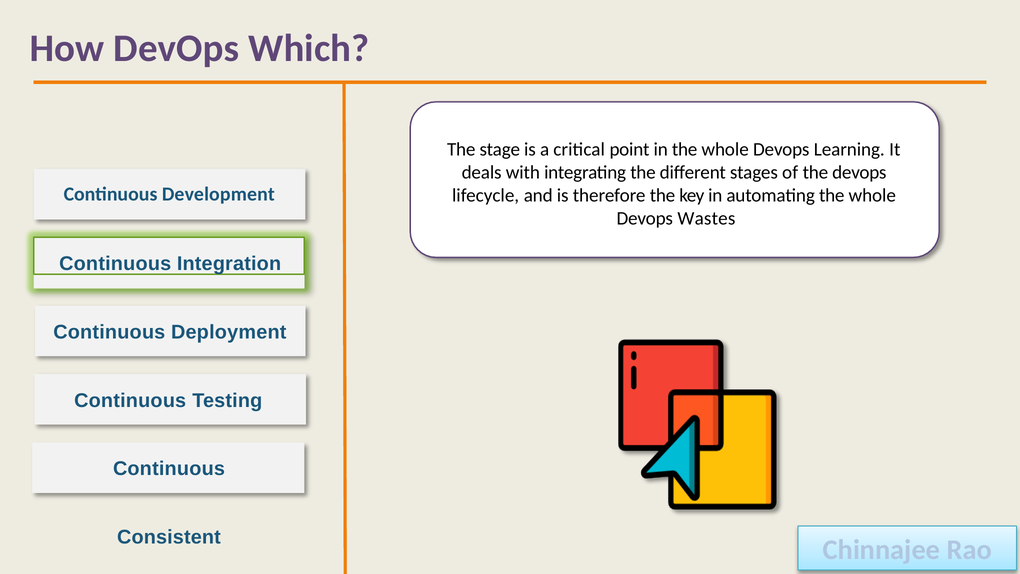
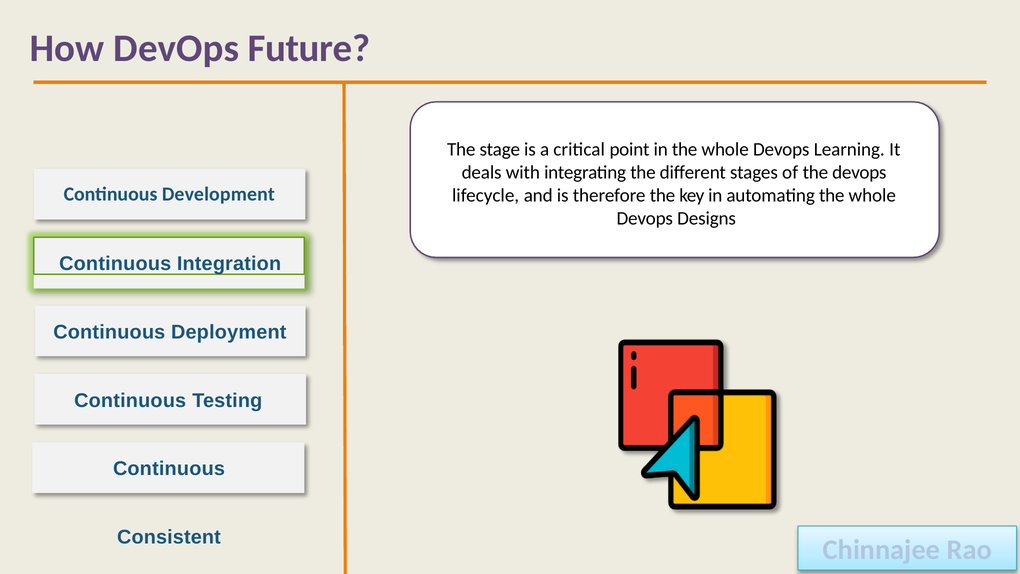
Which: Which -> Future
Wastes: Wastes -> Designs
